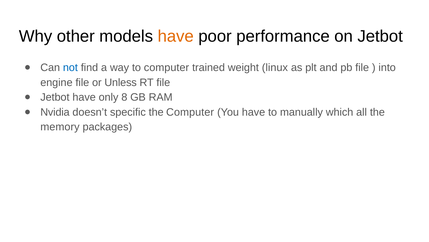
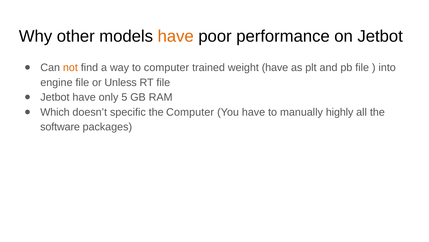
not colour: blue -> orange
weight linux: linux -> have
8: 8 -> 5
Nvidia: Nvidia -> Which
which: which -> highly
memory: memory -> software
